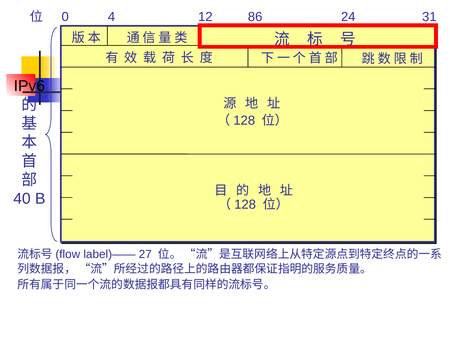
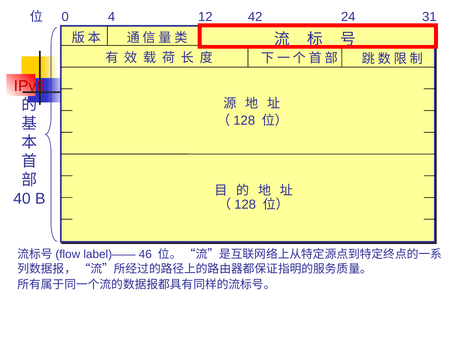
86: 86 -> 42
IPv6 colour: black -> red
27: 27 -> 46
